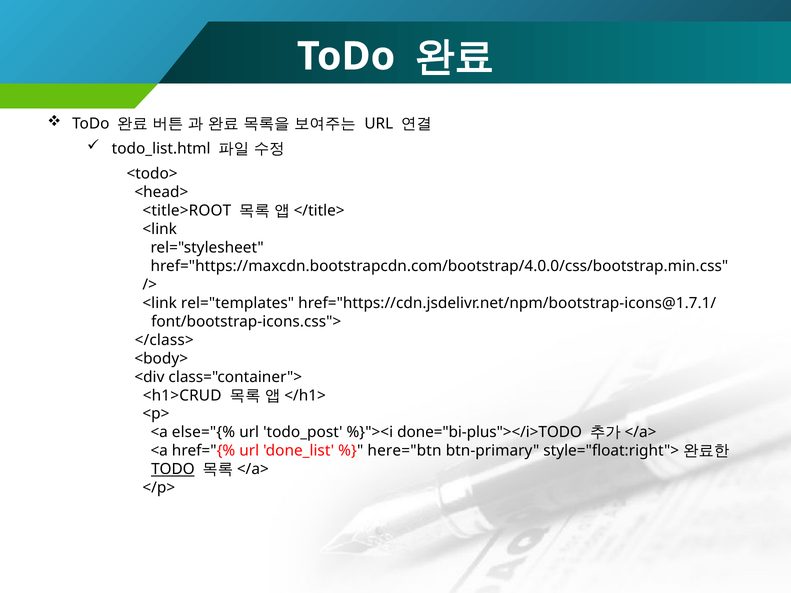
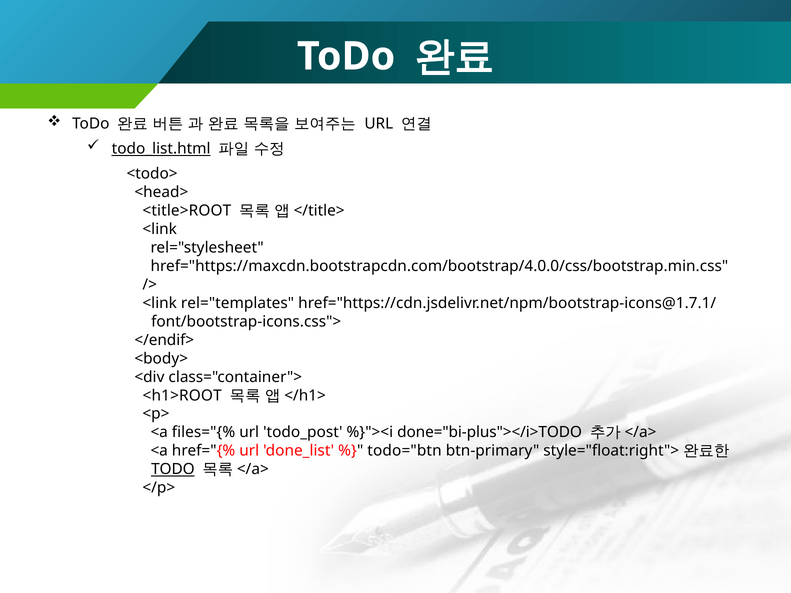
todo_list.html underline: none -> present
</class>: </class> -> </endif>
<h1>CRUD: <h1>CRUD -> <h1>ROOT
else="{%: else="{% -> files="{%
here="btn: here="btn -> todo="btn
